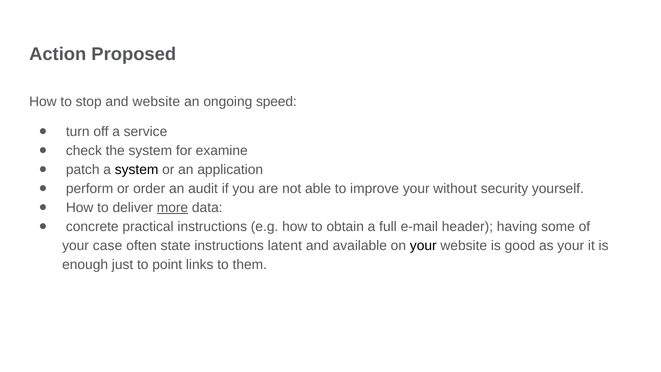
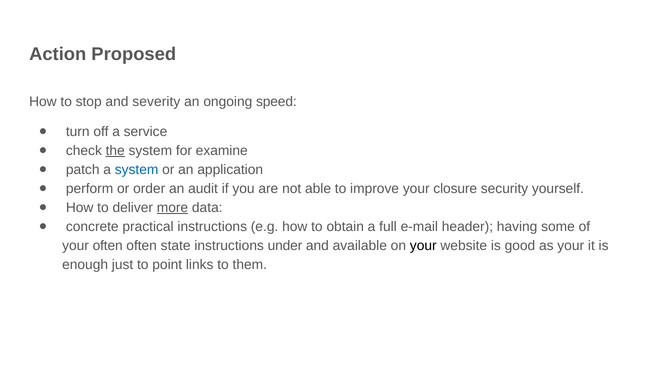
and website: website -> severity
the underline: none -> present
system at (137, 170) colour: black -> blue
without: without -> closure
your case: case -> often
latent: latent -> under
